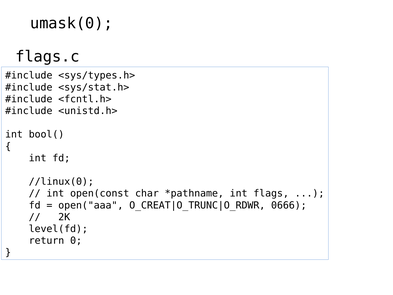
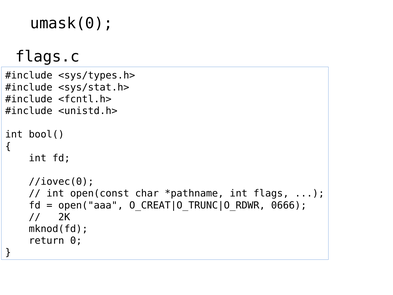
//linux(0: //linux(0 -> //iovec(0
level(fd: level(fd -> mknod(fd
